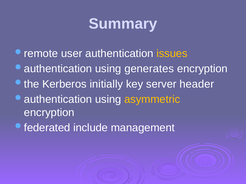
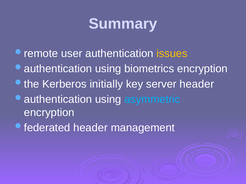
generates: generates -> biometrics
asymmetric colour: yellow -> light blue
include at (91, 128): include -> header
